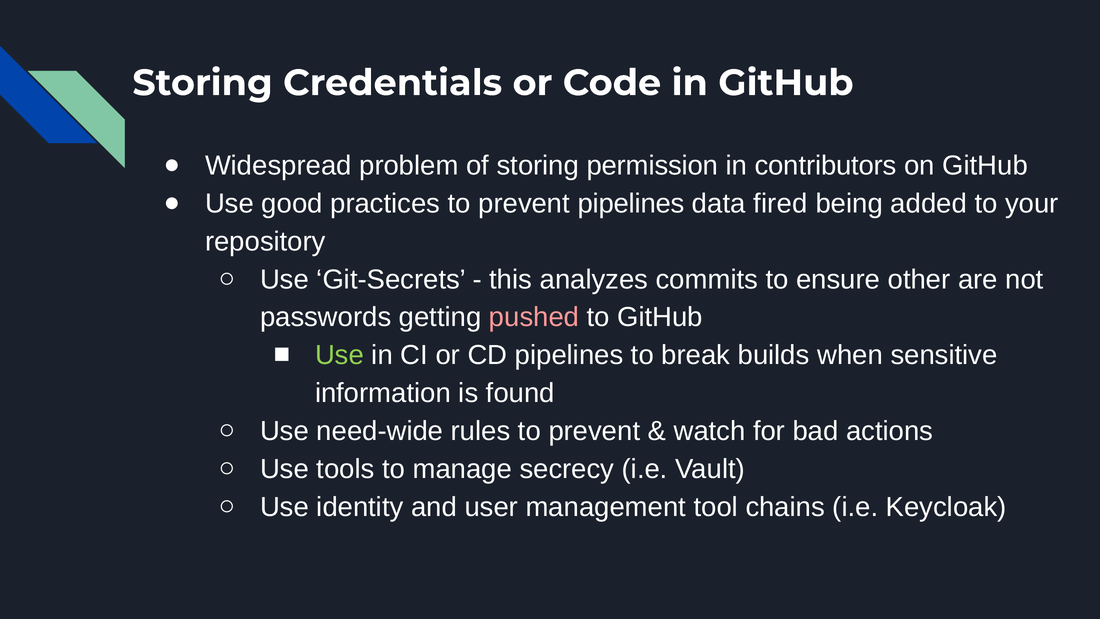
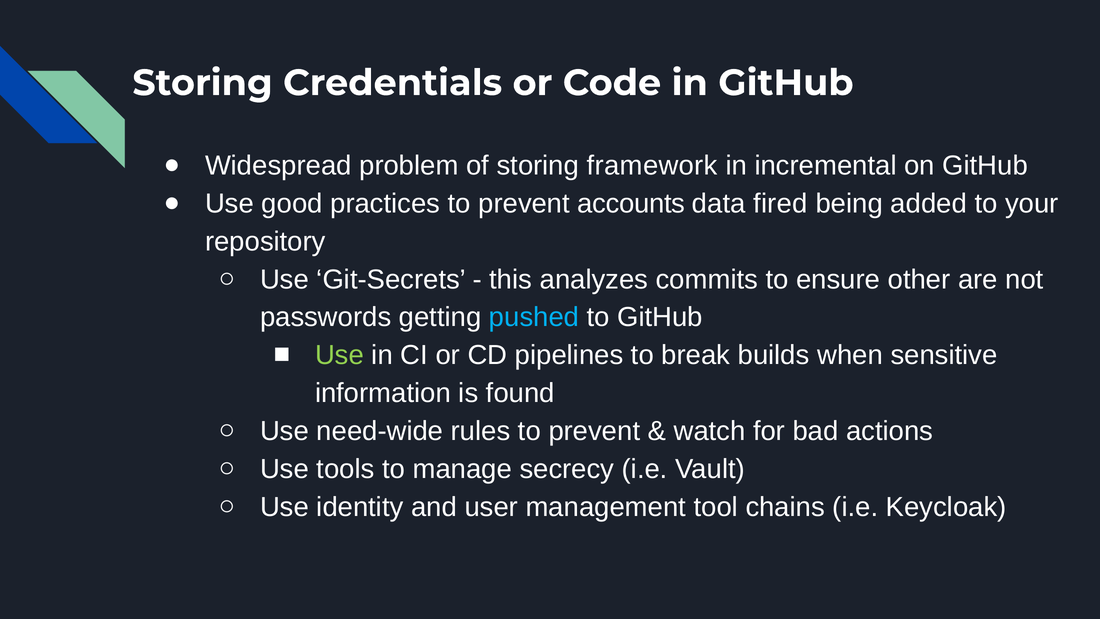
permission: permission -> framework
contributors: contributors -> incremental
prevent pipelines: pipelines -> accounts
pushed colour: pink -> light blue
